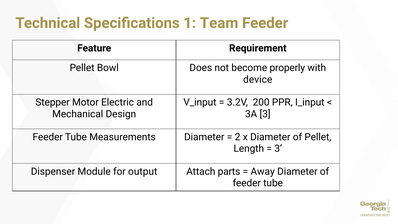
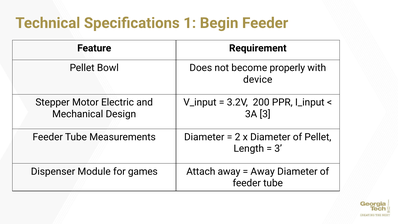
Team: Team -> Begin
output: output -> games
Attach parts: parts -> away
